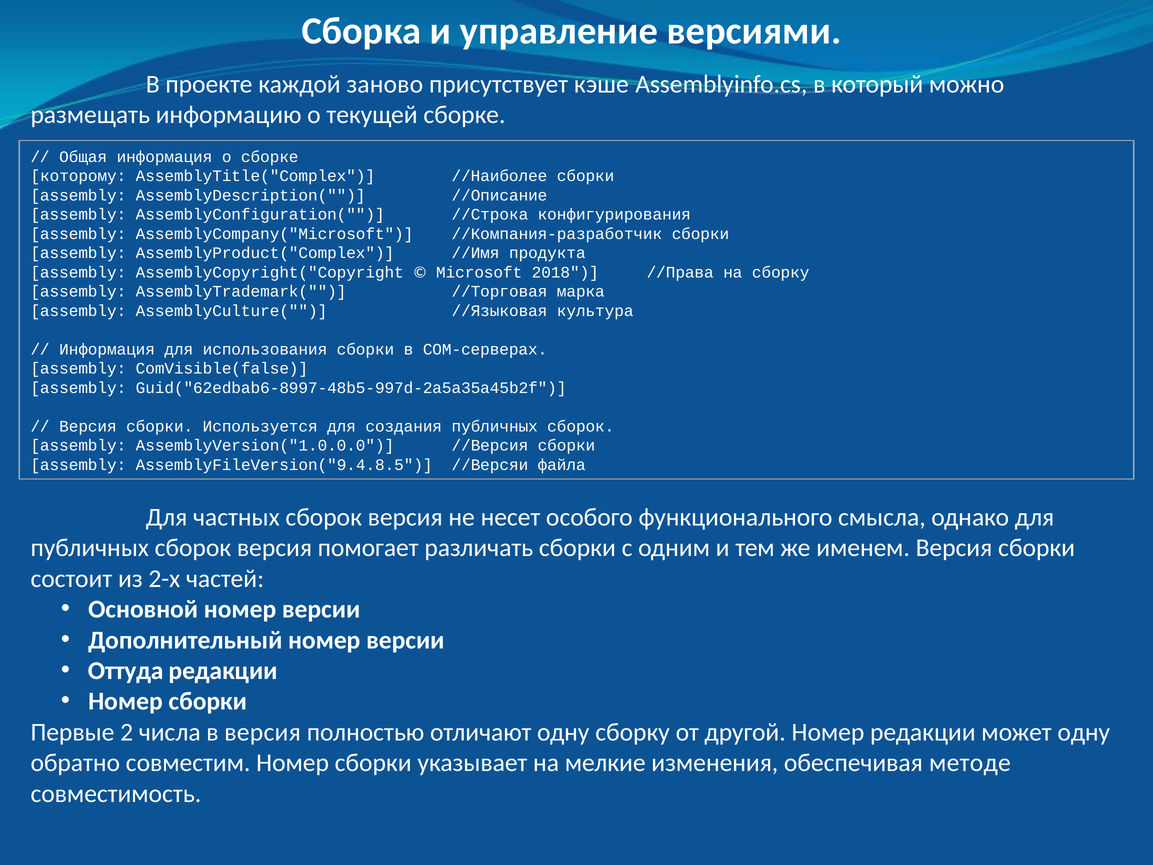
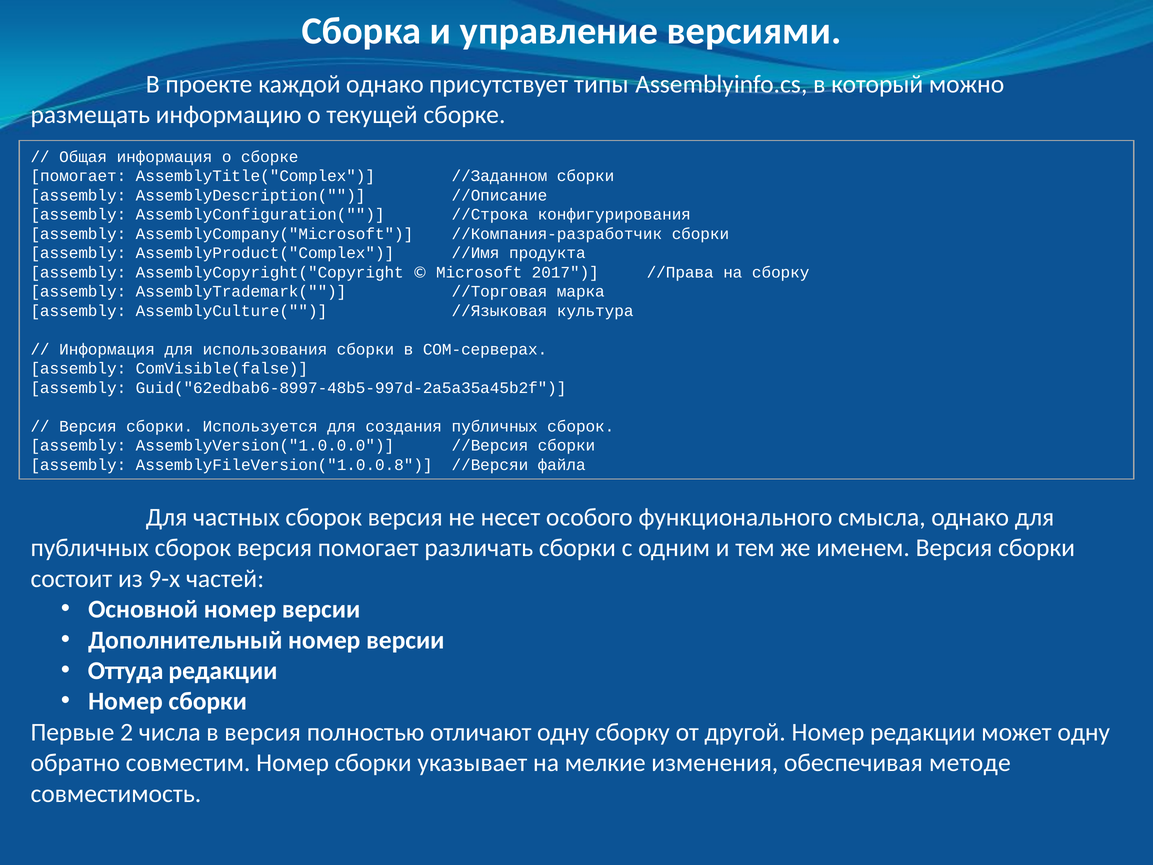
каждой заново: заново -> однако
кэше: кэше -> типы
которому at (78, 176): которому -> помогает
//Наиболее: //Наиболее -> //Заданном
2018: 2018 -> 2017
AssemblyFileVersion("9.4.8.5: AssemblyFileVersion("9.4.8.5 -> AssemblyFileVersion("1.0.0.8
2-х: 2-х -> 9-х
